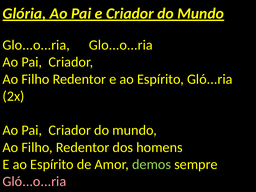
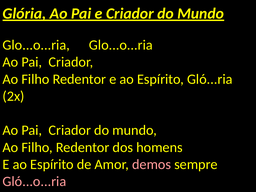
demos colour: light green -> pink
